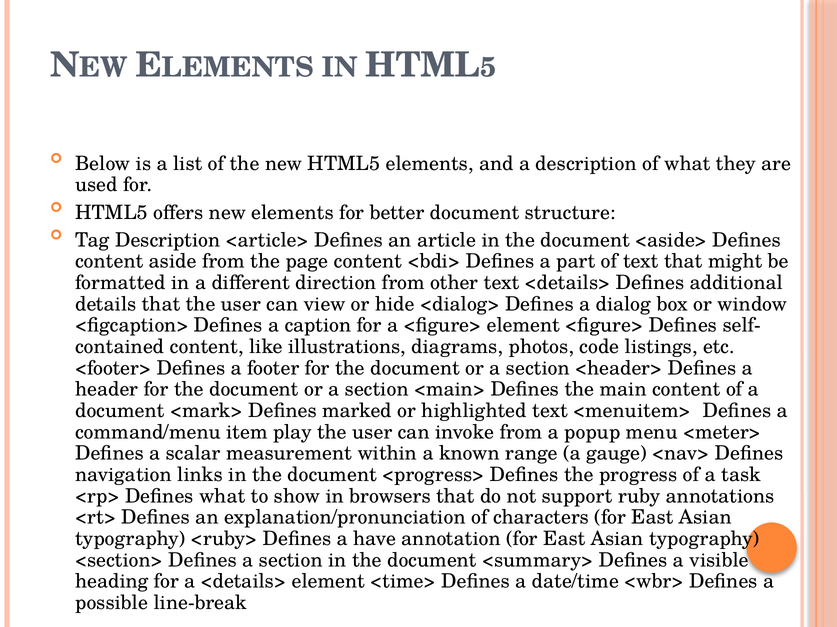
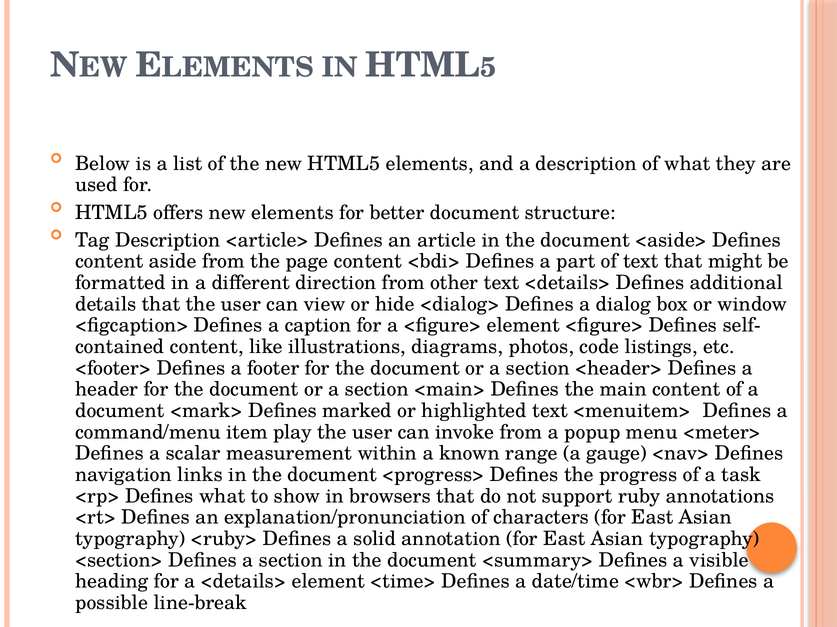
have: have -> solid
